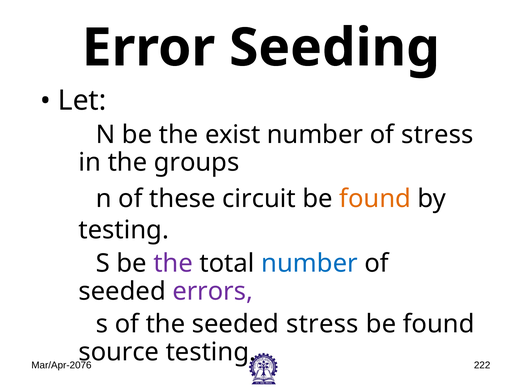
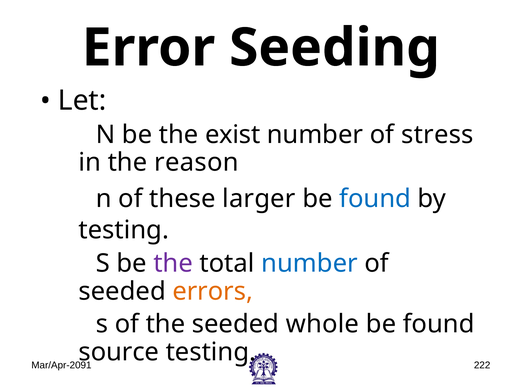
groups: groups -> reason
circuit: circuit -> larger
found at (375, 199) colour: orange -> blue
errors colour: purple -> orange
seeded stress: stress -> whole
Mar/Apr-2076: Mar/Apr-2076 -> Mar/Apr-2091
